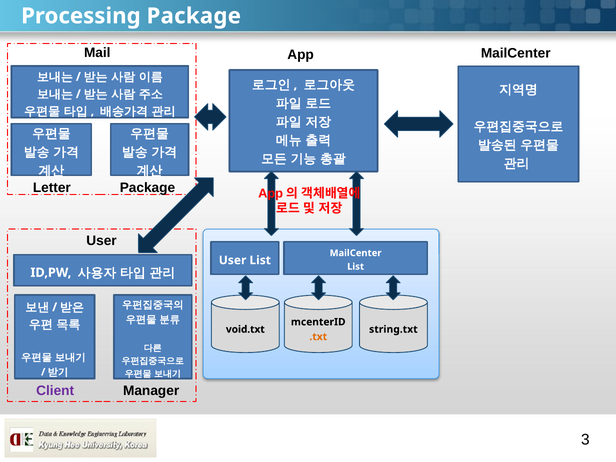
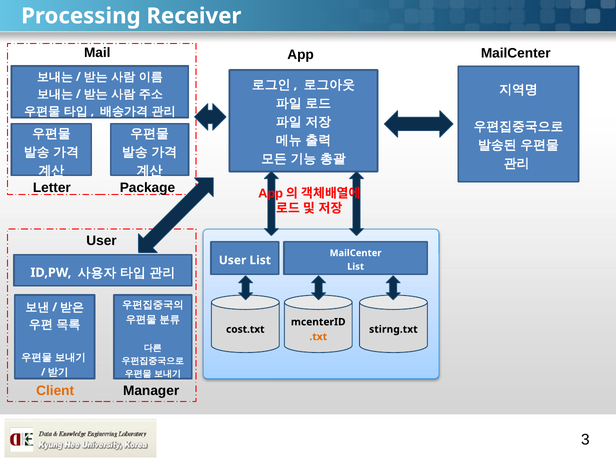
Processing Package: Package -> Receiver
void.txt: void.txt -> cost.txt
string.txt: string.txt -> stirng.txt
Client colour: purple -> orange
